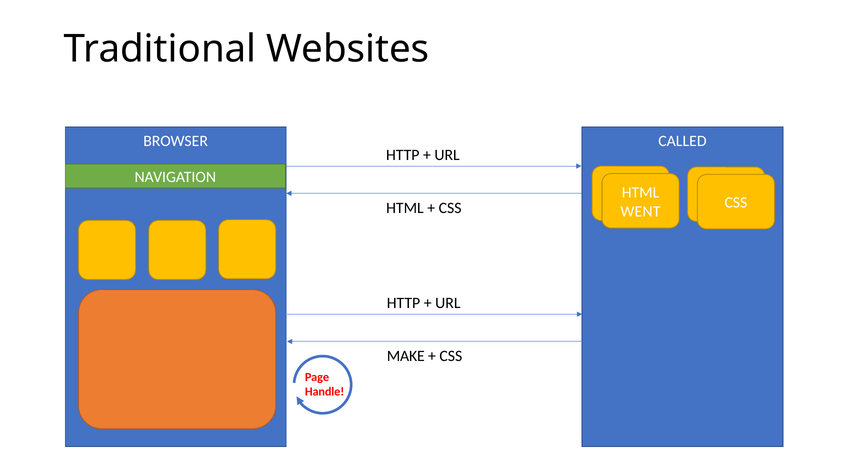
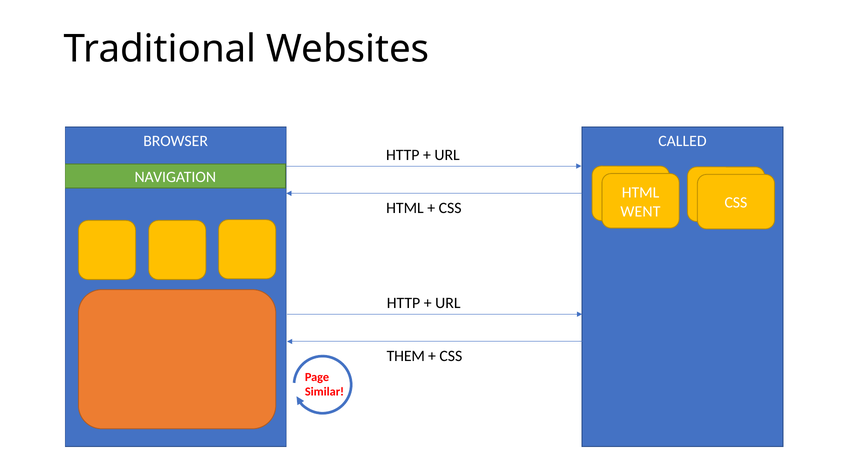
MAKE: MAKE -> THEM
Handle: Handle -> Similar
